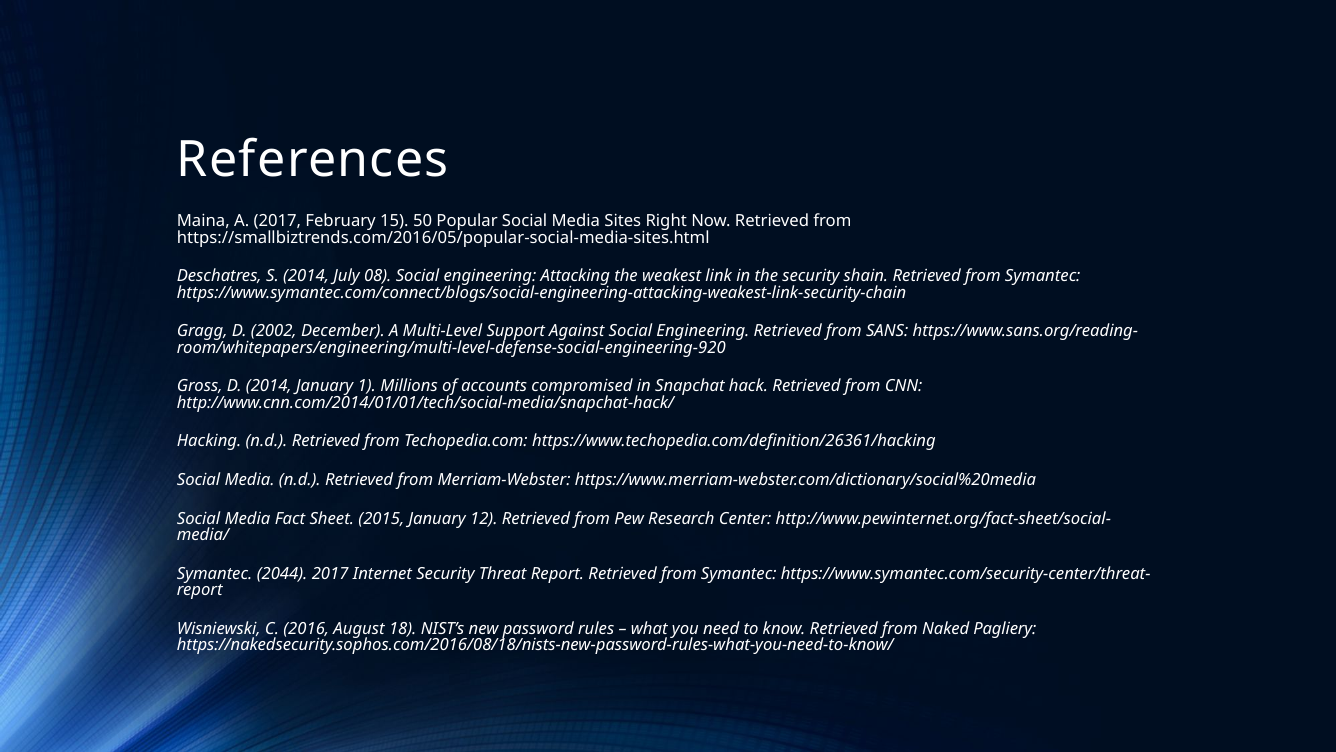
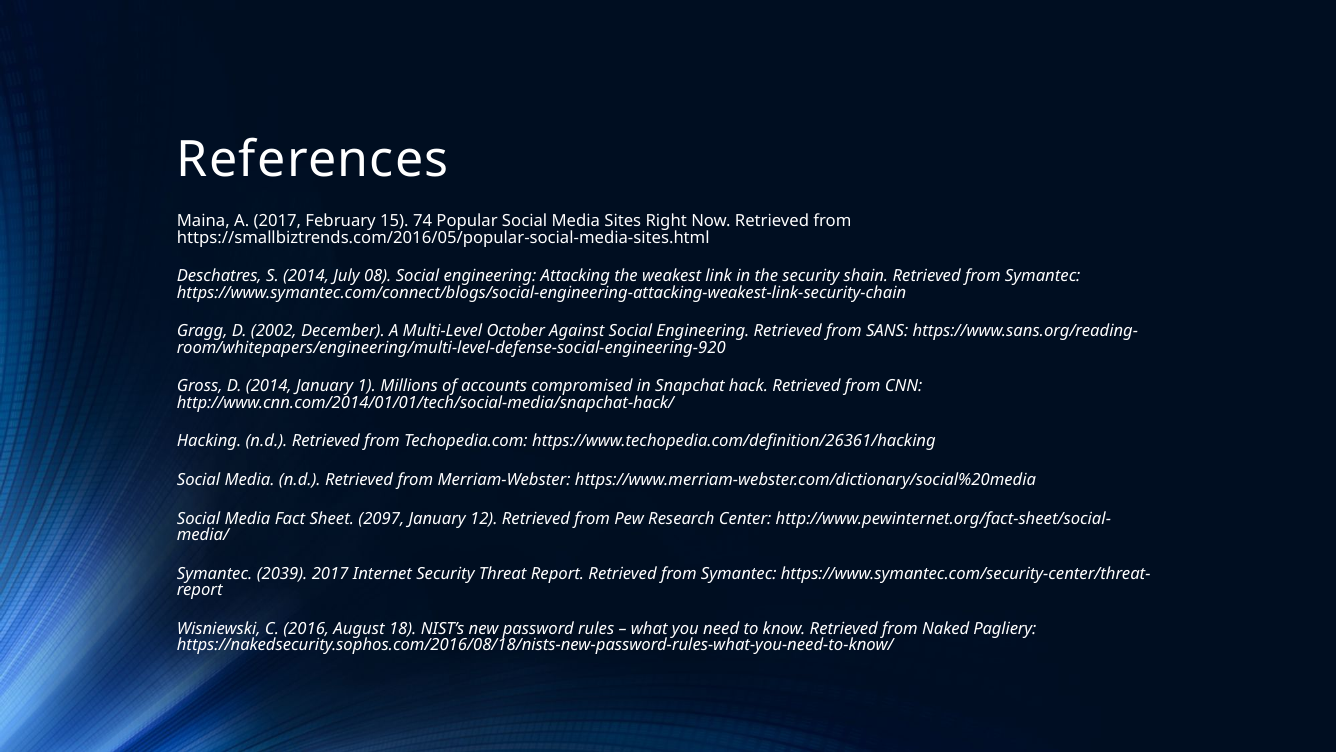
50: 50 -> 74
Support: Support -> October
2015: 2015 -> 2097
2044: 2044 -> 2039
